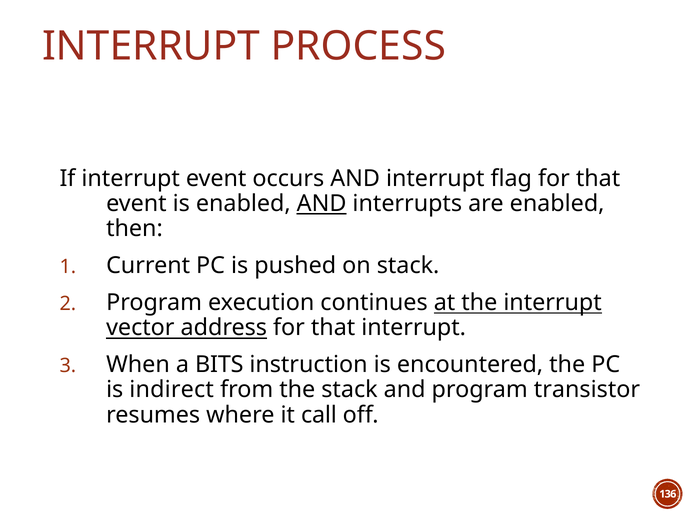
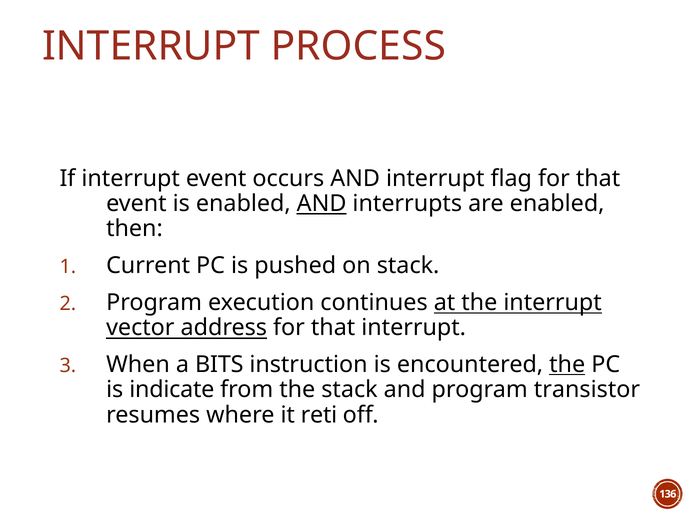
the at (567, 364) underline: none -> present
indirect: indirect -> indicate
call: call -> reti
